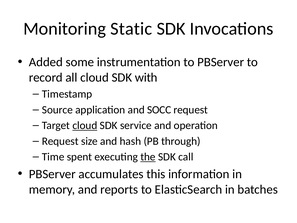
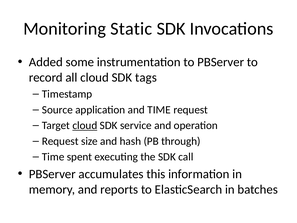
with: with -> tags
and SOCC: SOCC -> TIME
the underline: present -> none
